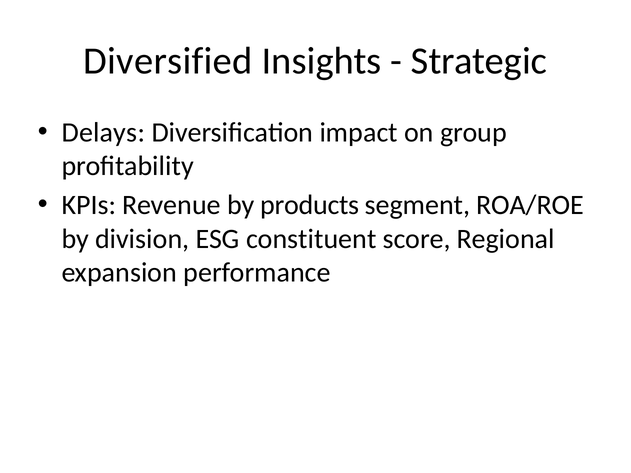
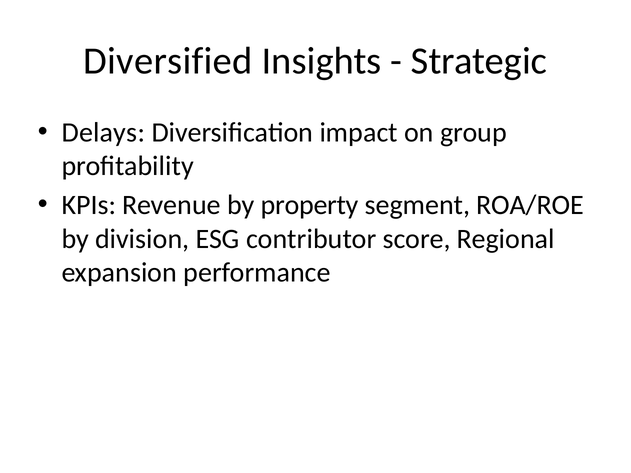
products: products -> property
constituent: constituent -> contributor
